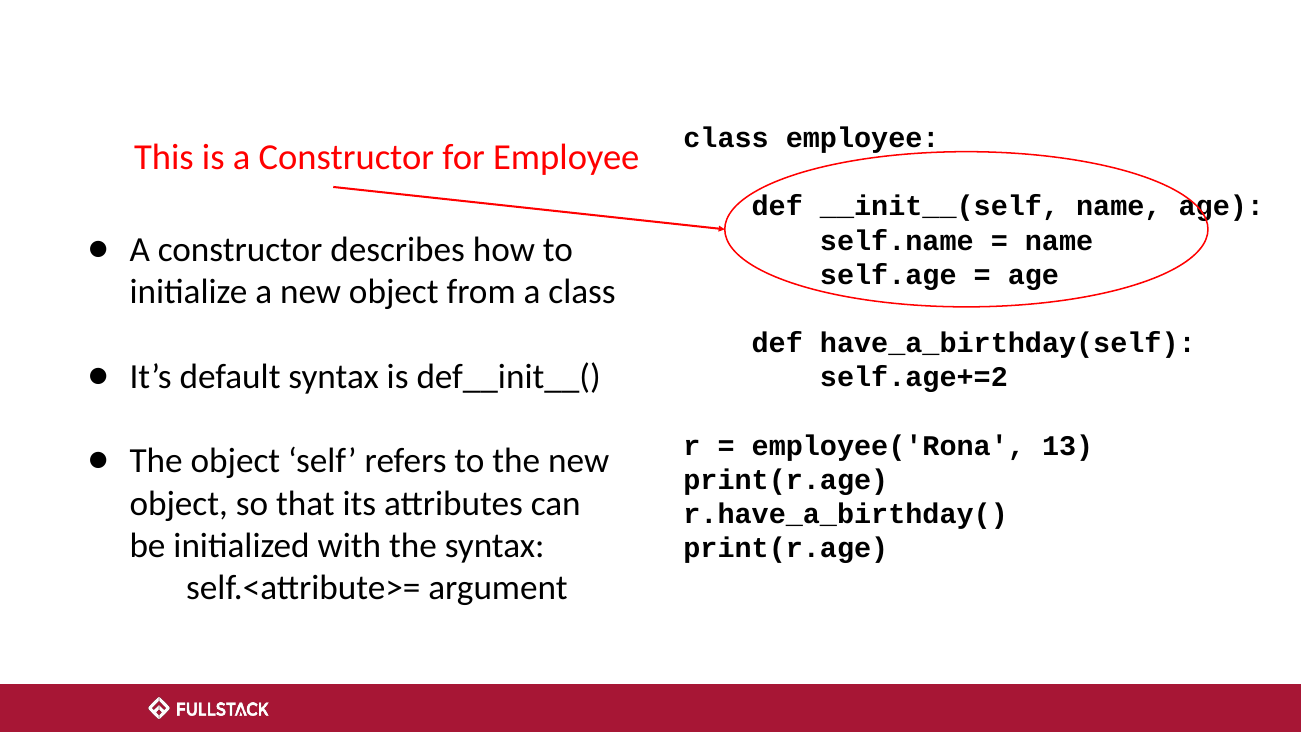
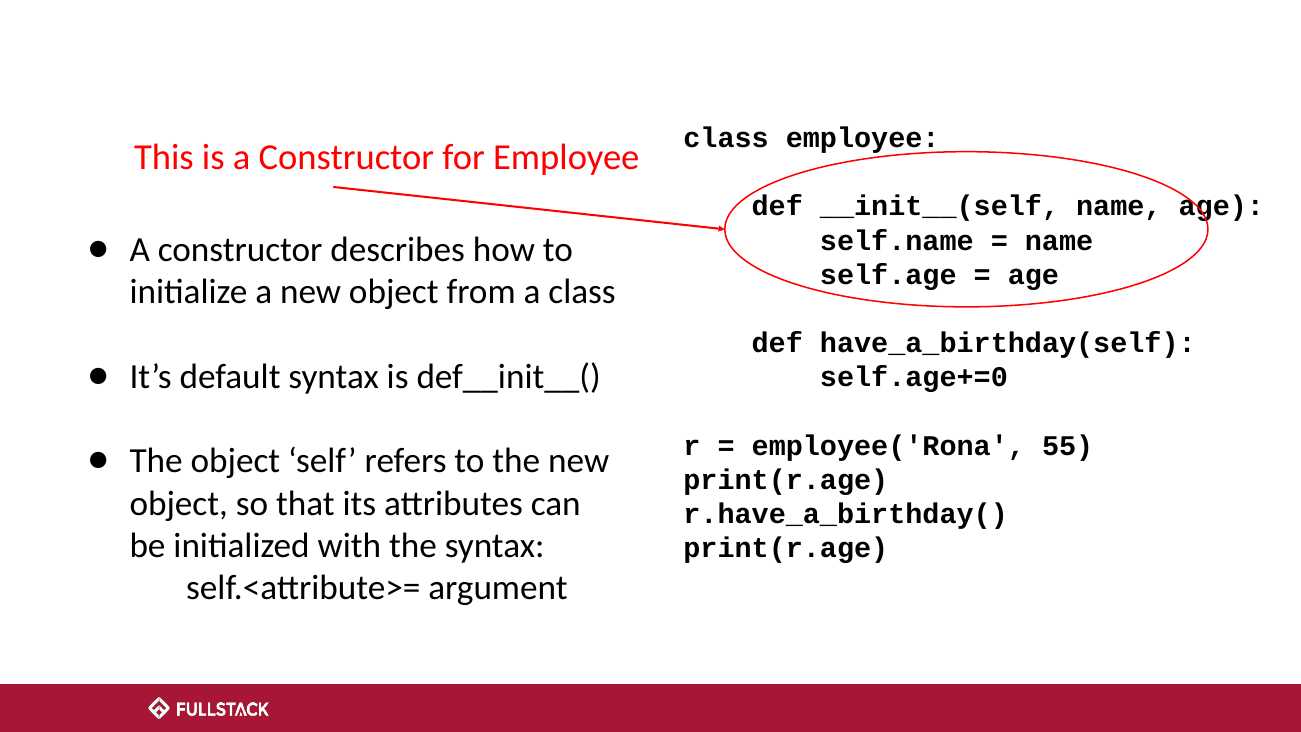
self.age+=2: self.age+=2 -> self.age+=0
13: 13 -> 55
